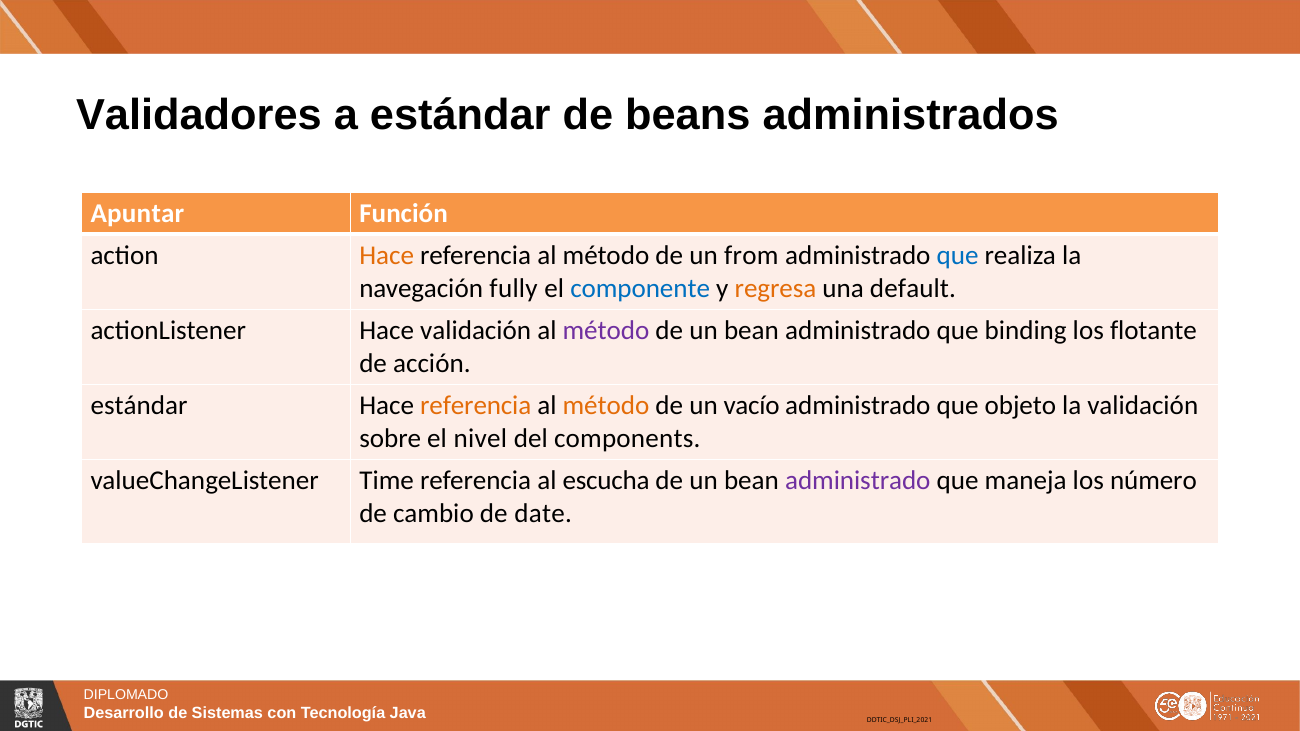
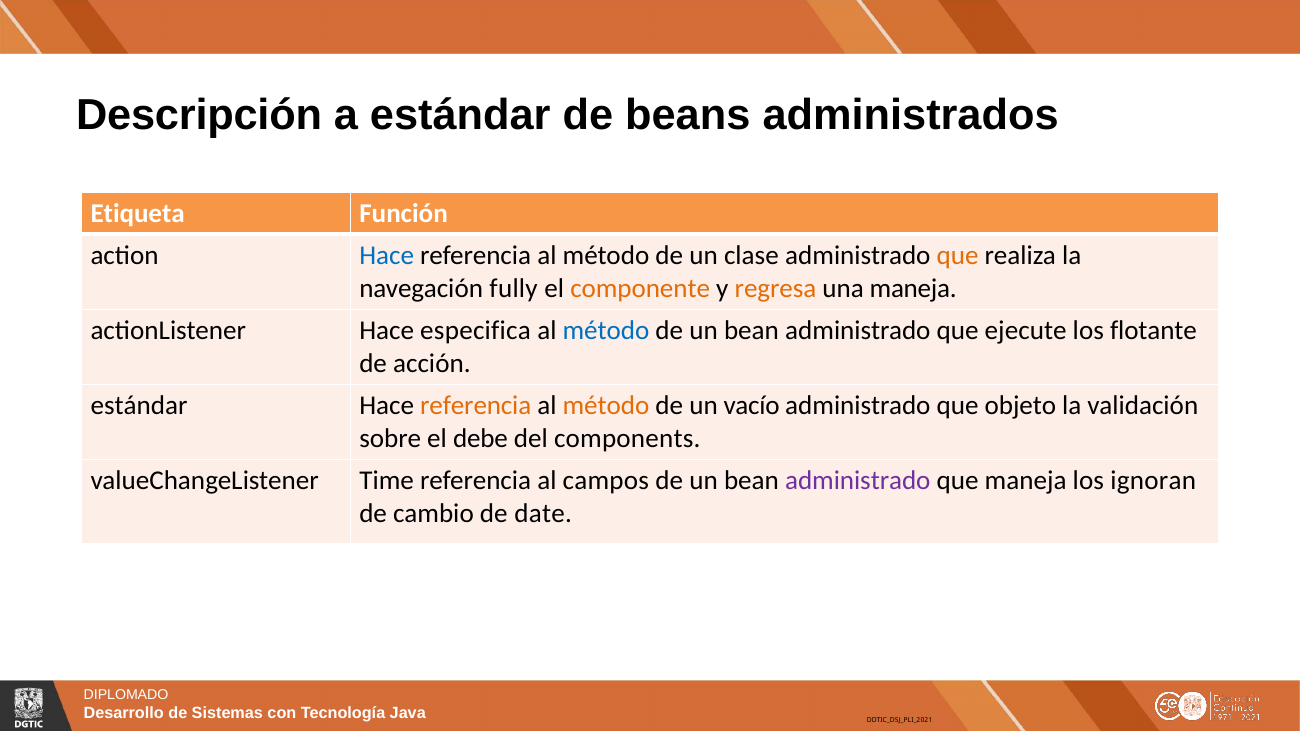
Validadores: Validadores -> Descripción
Apuntar: Apuntar -> Etiqueta
Hace at (387, 255) colour: orange -> blue
from: from -> clase
que at (958, 255) colour: blue -> orange
componente colour: blue -> orange
una default: default -> maneja
Hace validación: validación -> especifica
método at (606, 330) colour: purple -> blue
binding: binding -> ejecute
nivel: nivel -> debe
escucha: escucha -> campos
número: número -> ignoran
